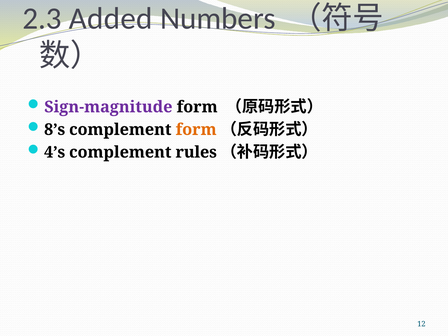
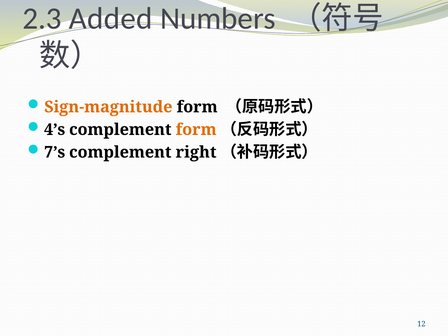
Sign-magnitude colour: purple -> orange
8’s: 8’s -> 4’s
4’s: 4’s -> 7’s
rules: rules -> right
